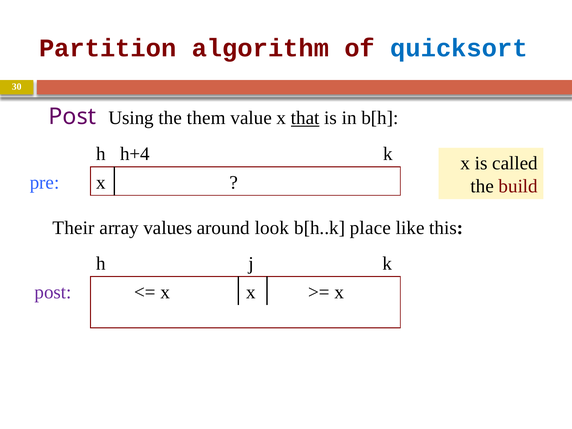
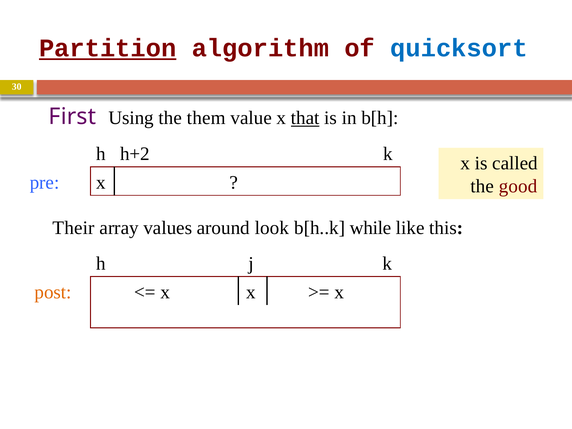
Partition underline: none -> present
Post at (72, 117): Post -> First
h+4: h+4 -> h+2
build: build -> good
place: place -> while
post at (53, 292) colour: purple -> orange
